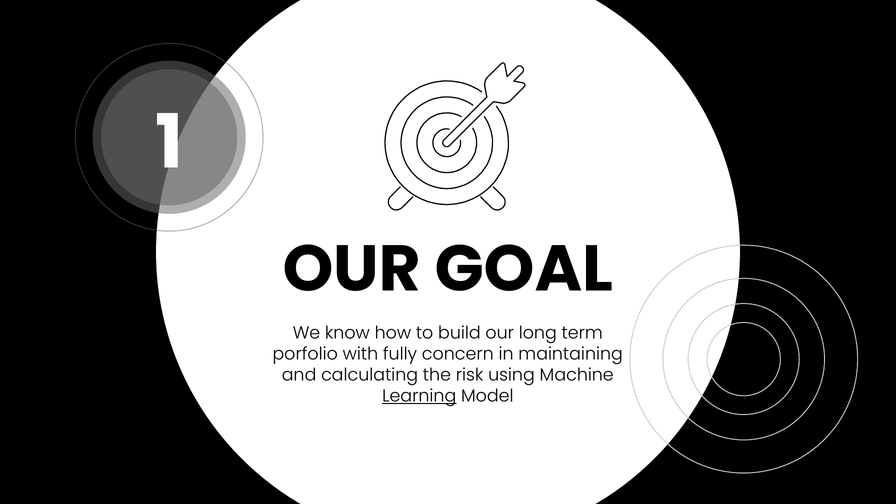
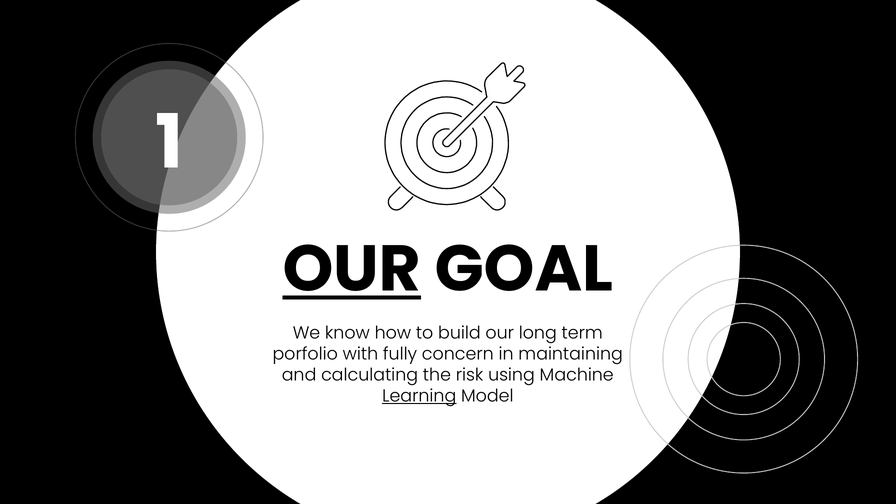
OUR at (352, 270) underline: none -> present
